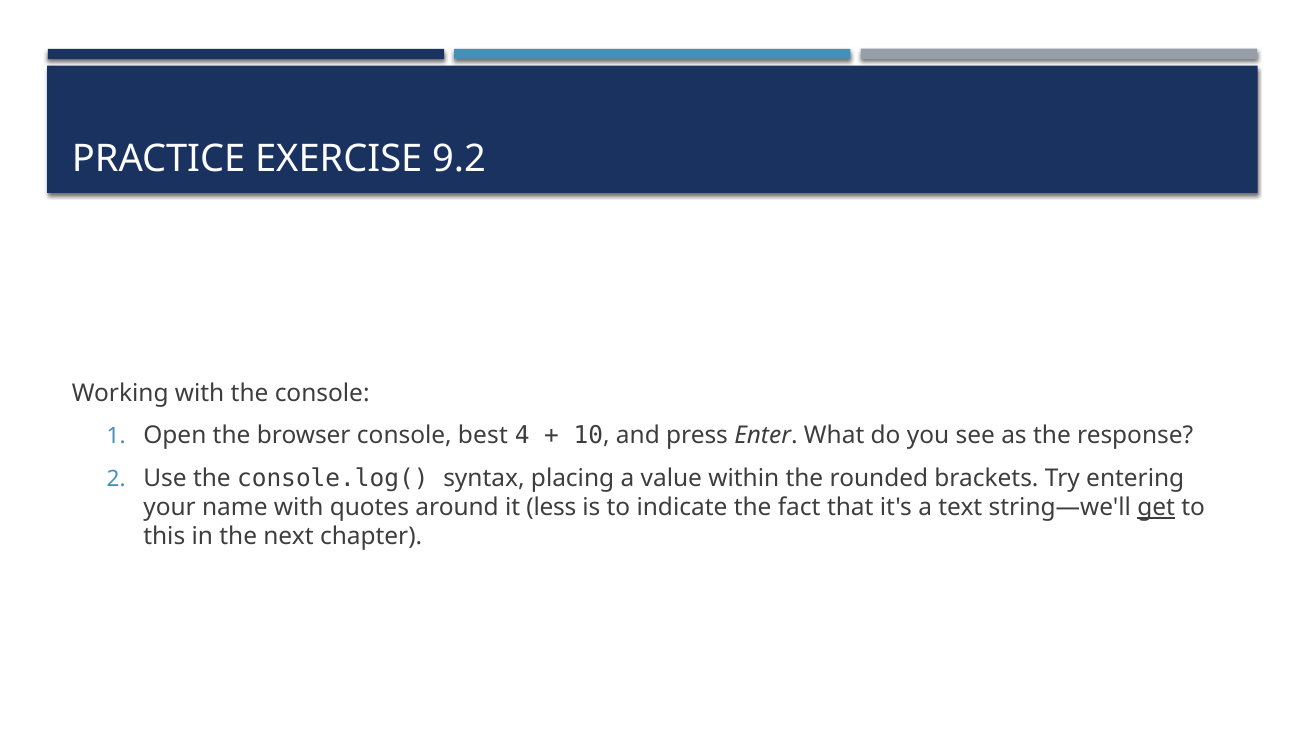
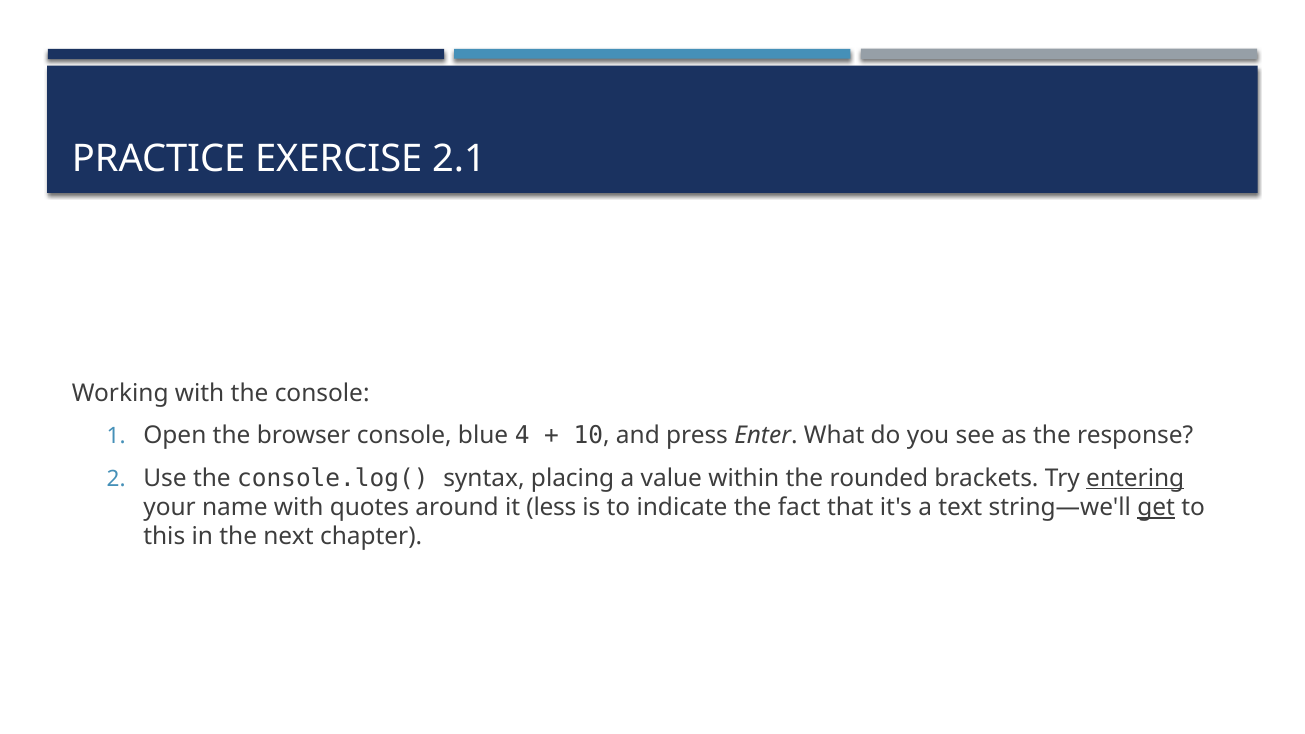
9.2: 9.2 -> 2.1
best: best -> blue
entering underline: none -> present
